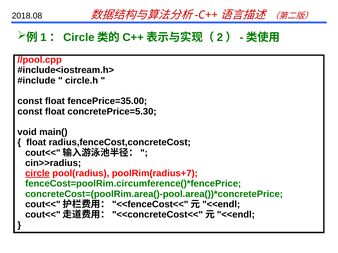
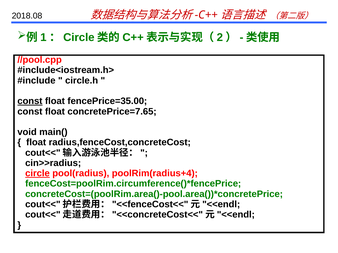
const at (30, 101) underline: none -> present
concretePrice=5.30: concretePrice=5.30 -> concretePrice=7.65
poolRim(radius+7: poolRim(radius+7 -> poolRim(radius+4
